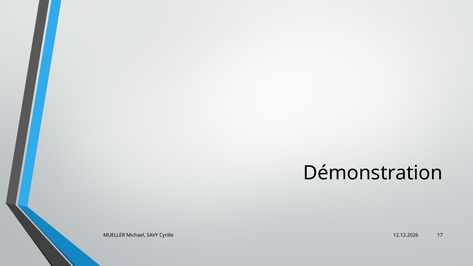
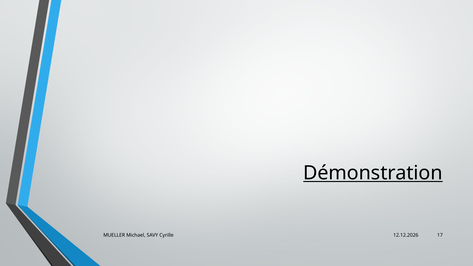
Démonstration underline: none -> present
